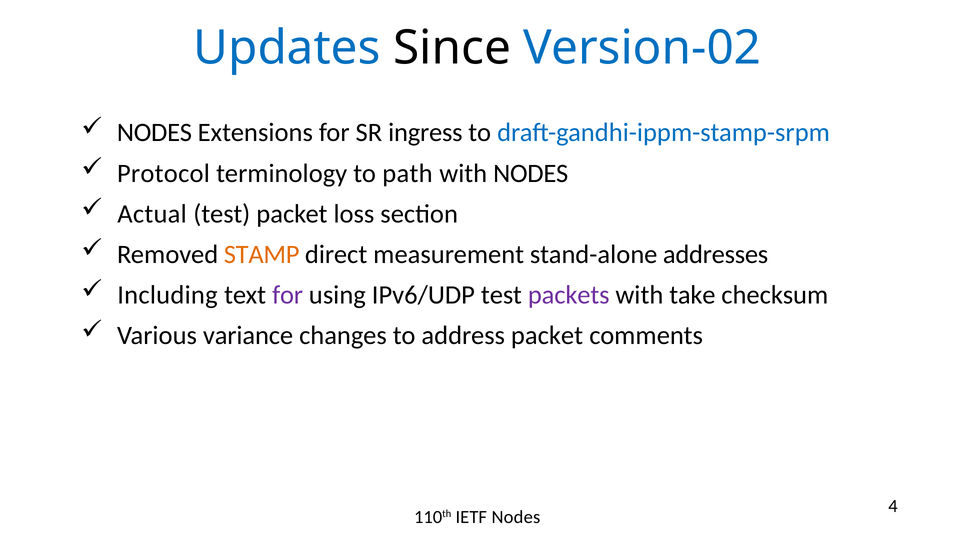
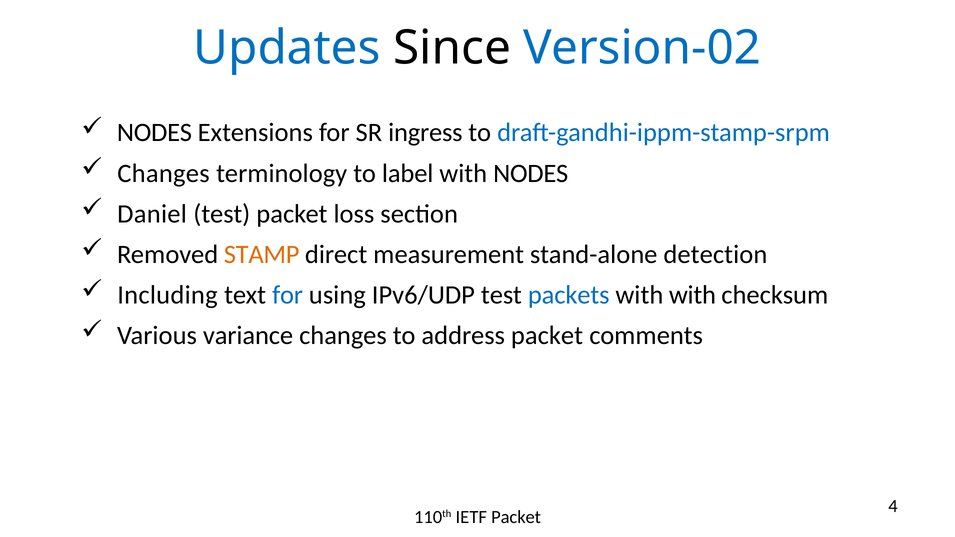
Protocol at (163, 173): Protocol -> Changes
path: path -> label
Actual: Actual -> Daniel
addresses: addresses -> detection
for at (288, 295) colour: purple -> blue
packets colour: purple -> blue
with take: take -> with
IETF Nodes: Nodes -> Packet
